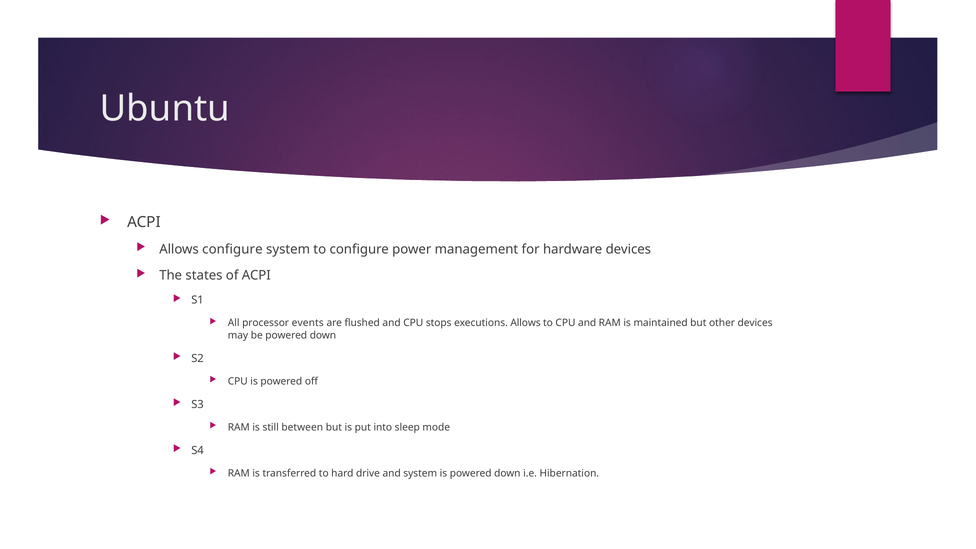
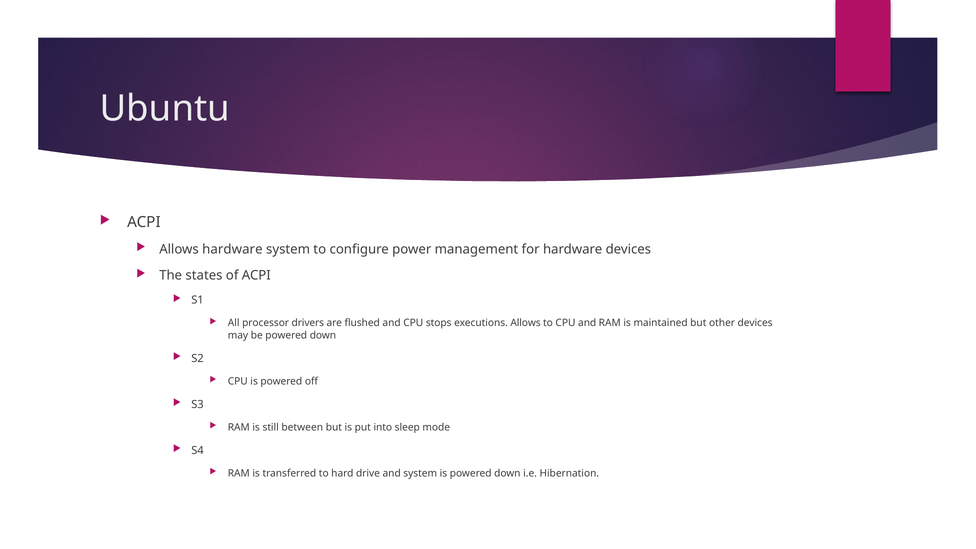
Allows configure: configure -> hardware
events: events -> drivers
